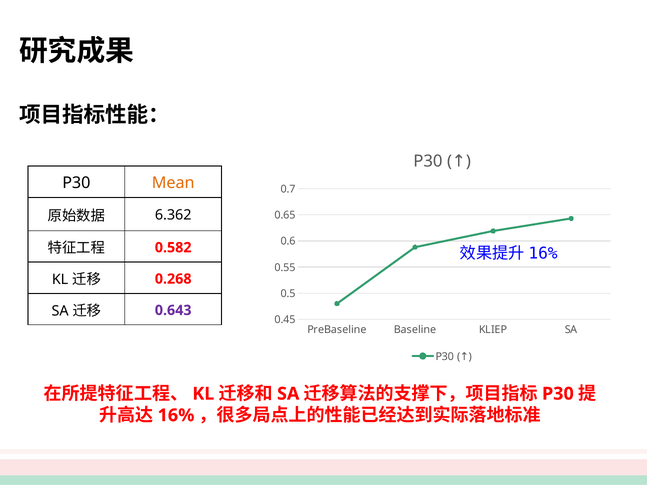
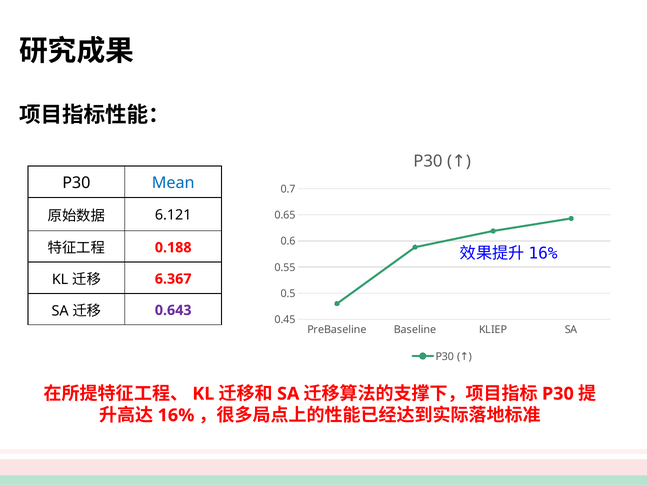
Mean colour: orange -> blue
6.362: 6.362 -> 6.121
0.582: 0.582 -> 0.188
0.268: 0.268 -> 6.367
